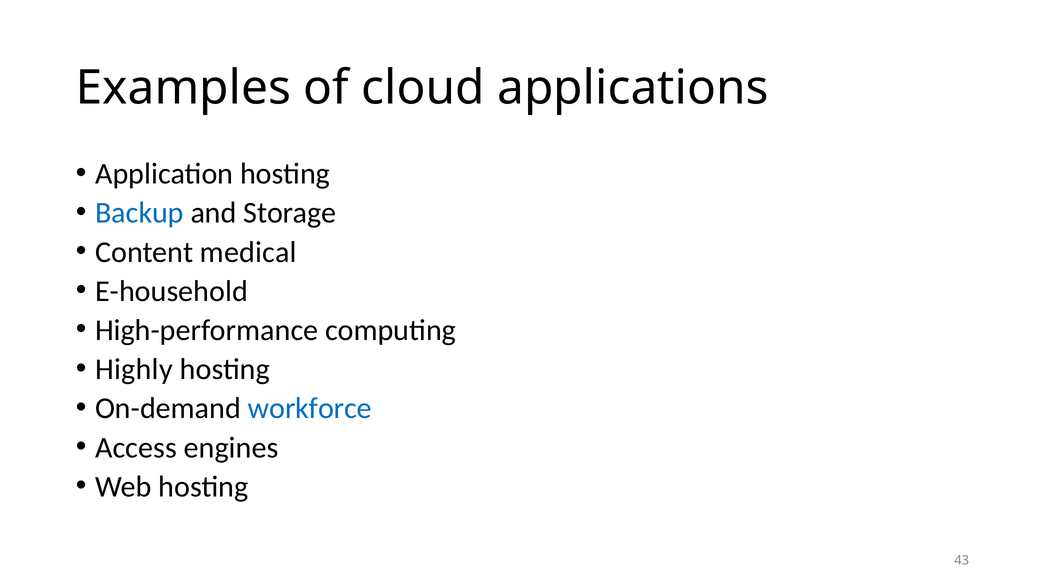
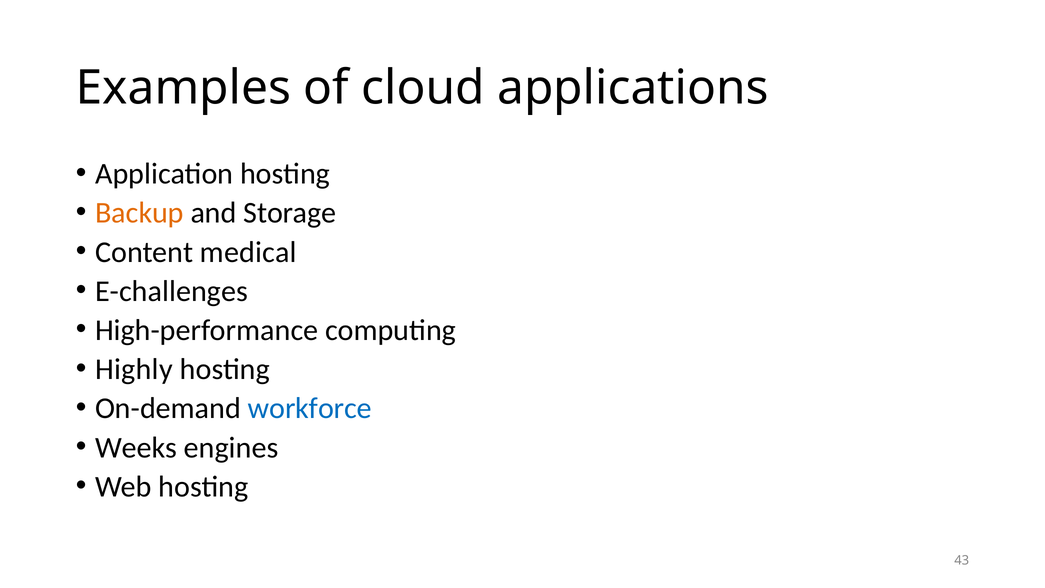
Backup colour: blue -> orange
E-household: E-household -> E-challenges
Access: Access -> Weeks
